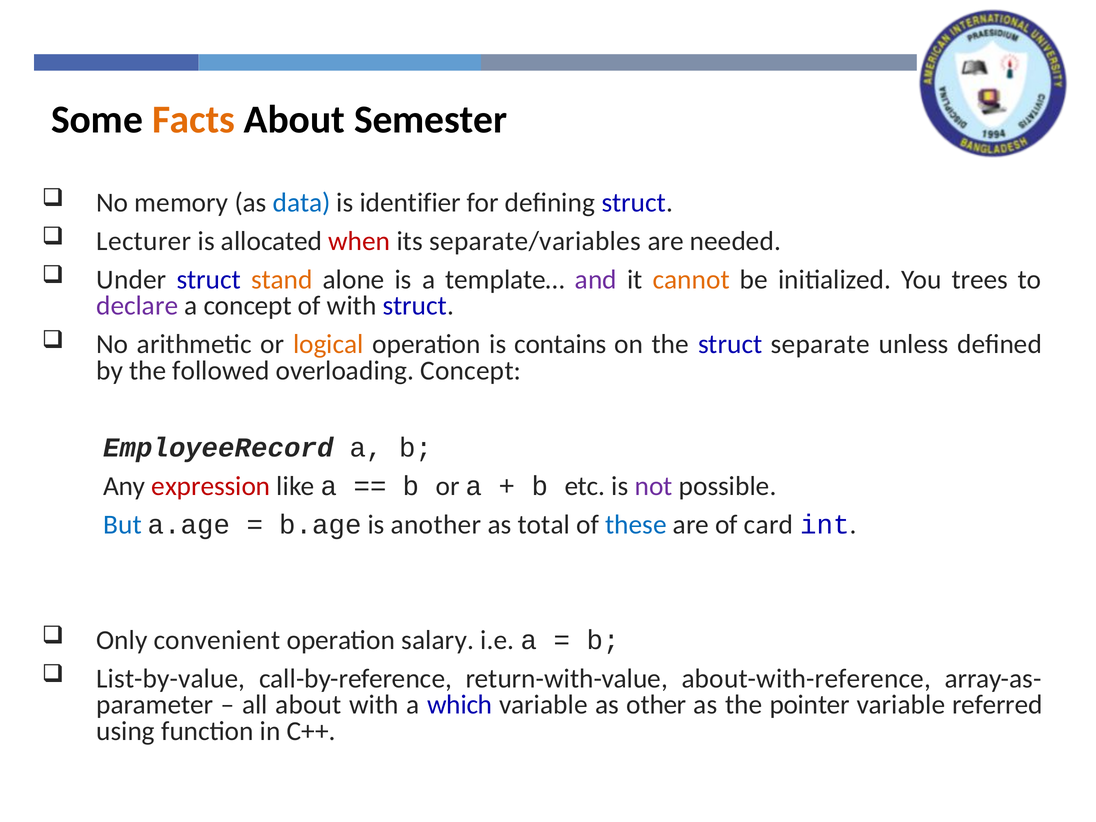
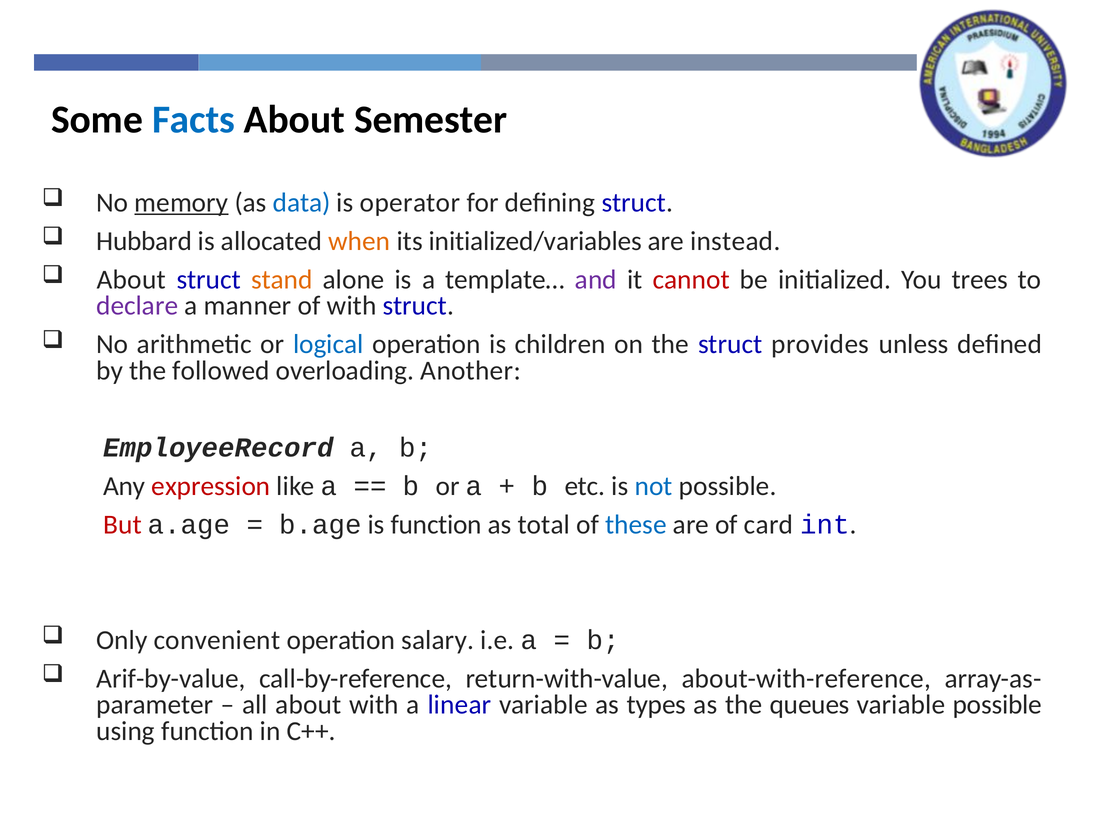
Facts colour: orange -> blue
memory underline: none -> present
identifier: identifier -> operator
Lecturer: Lecturer -> Hubbard
when colour: red -> orange
separate/variables: separate/variables -> initialized/variables
needed: needed -> instead
Under at (131, 280): Under -> About
cannot colour: orange -> red
a concept: concept -> manner
logical colour: orange -> blue
contains: contains -> children
separate: separate -> provides
overloading Concept: Concept -> Another
not colour: purple -> blue
But colour: blue -> red
is another: another -> function
List-by-value: List-by-value -> Arif-by-value
which: which -> linear
other: other -> types
pointer: pointer -> queues
variable referred: referred -> possible
